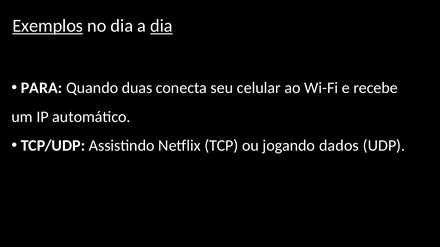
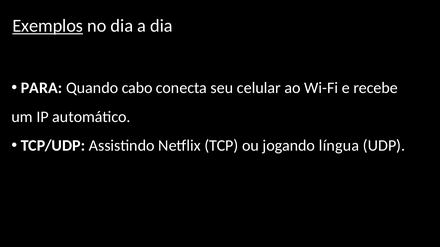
dia at (161, 26) underline: present -> none
duas: duas -> cabo
dados: dados -> língua
